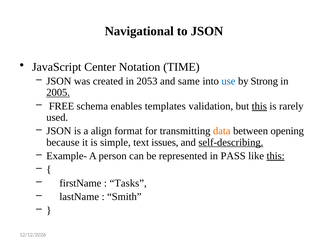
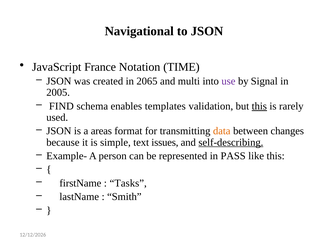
Center: Center -> France
2053: 2053 -> 2065
same: same -> multi
use colour: blue -> purple
Strong: Strong -> Signal
2005 underline: present -> none
FREE: FREE -> FIND
align: align -> areas
opening: opening -> changes
this at (276, 156) underline: present -> none
